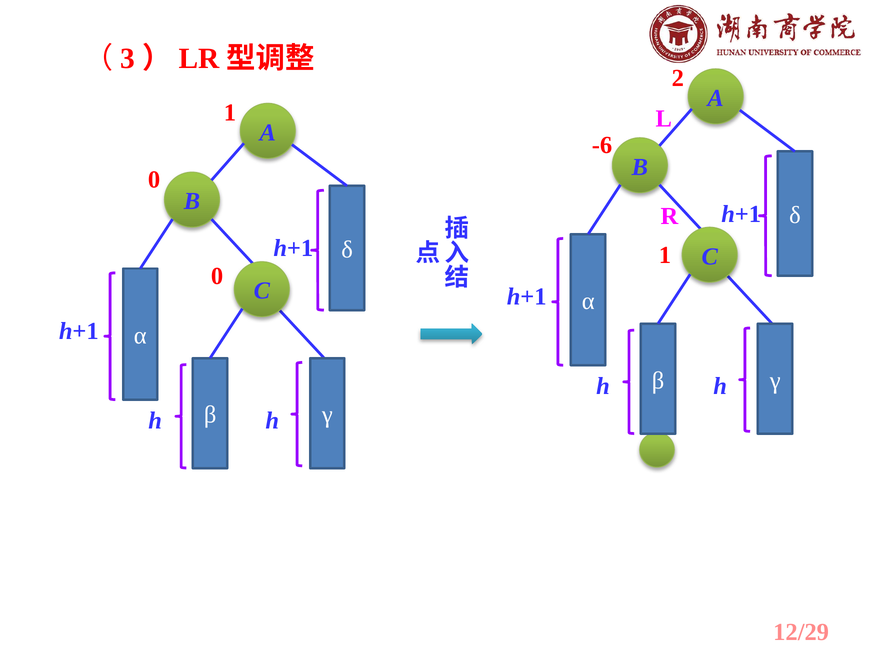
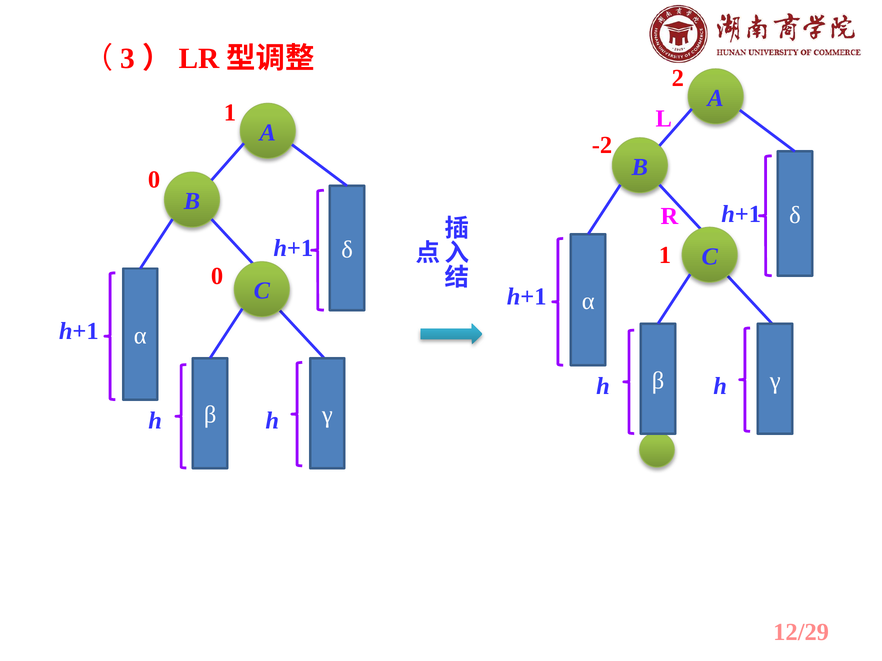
-6: -6 -> -2
